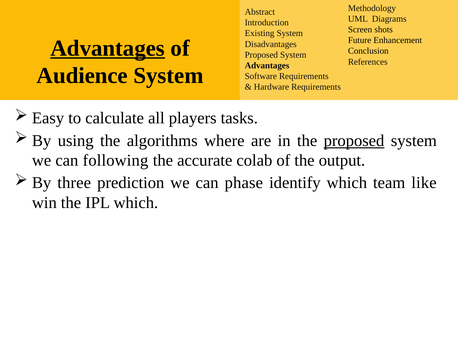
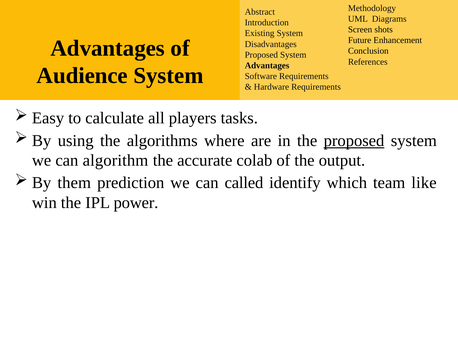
Advantages at (108, 48) underline: present -> none
following: following -> algorithm
three: three -> them
phase: phase -> called
IPL which: which -> power
